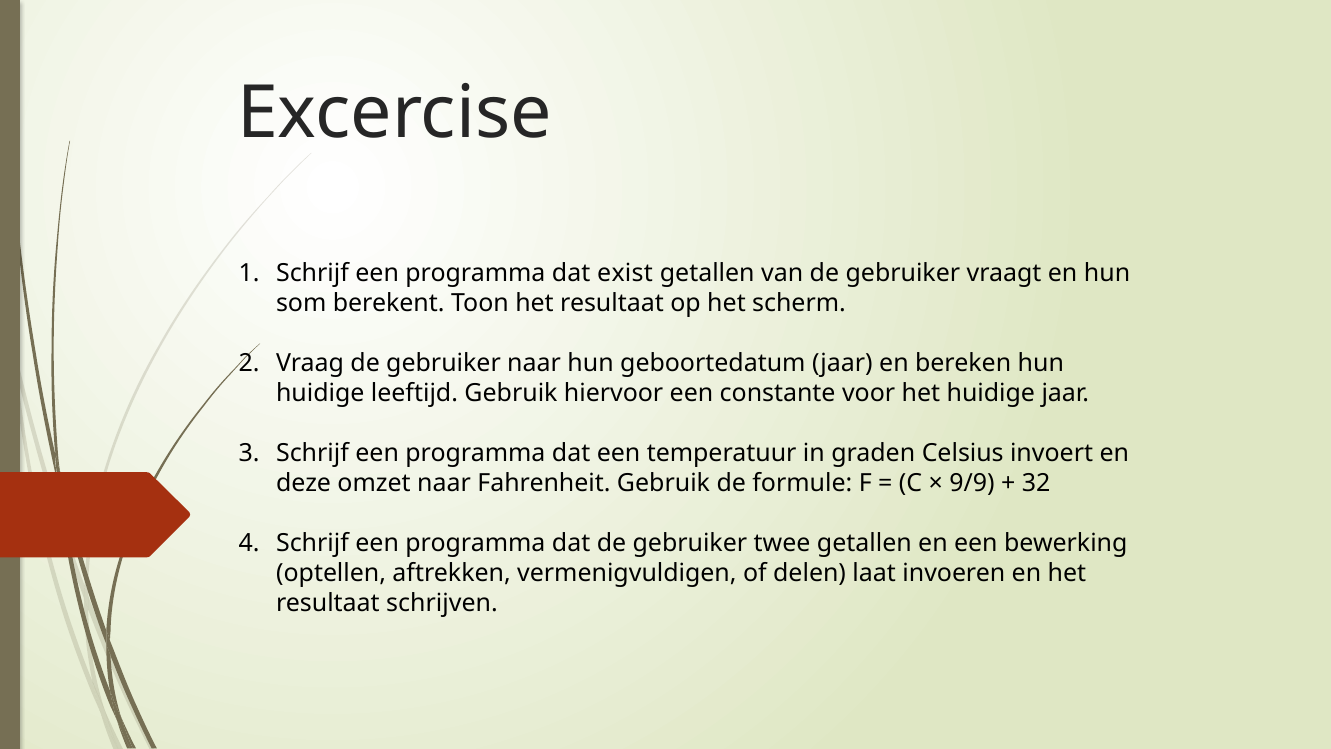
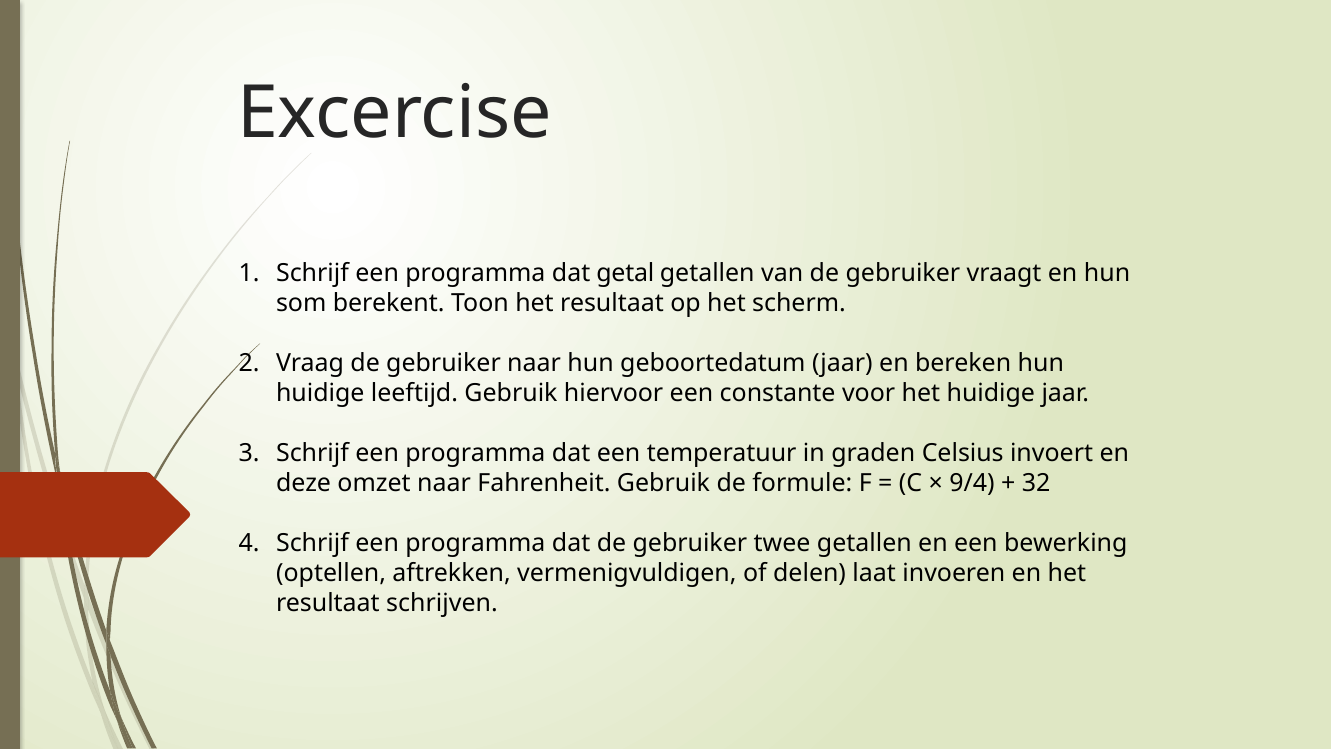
exist: exist -> getal
9/9: 9/9 -> 9/4
